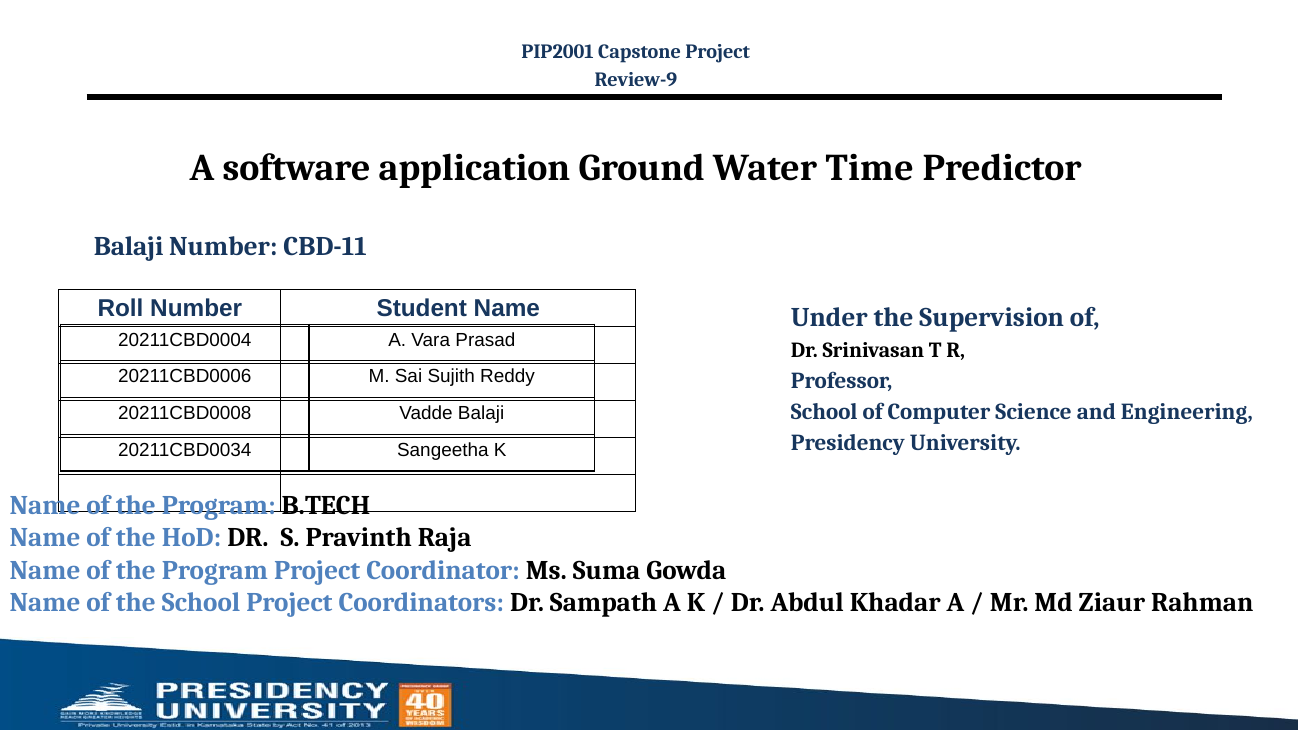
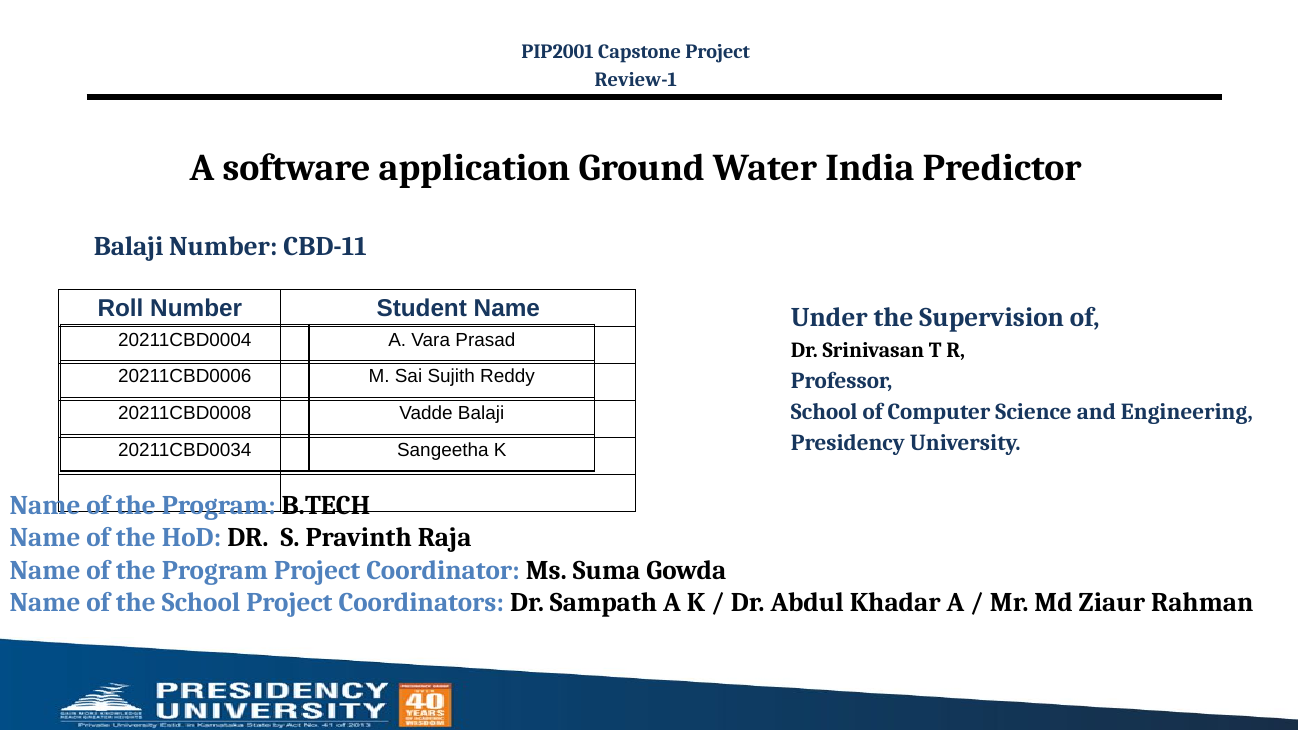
Review-9: Review-9 -> Review-1
Time: Time -> India
